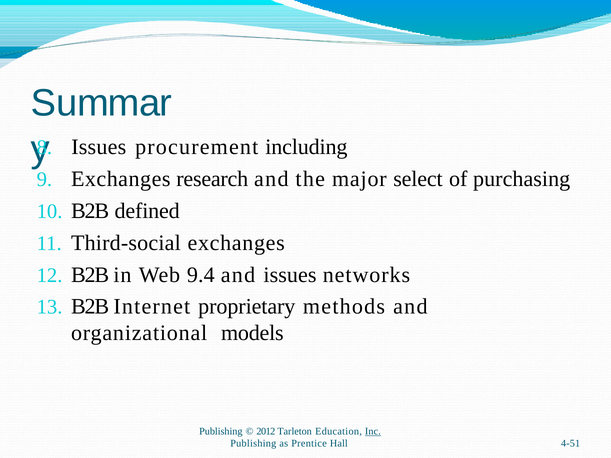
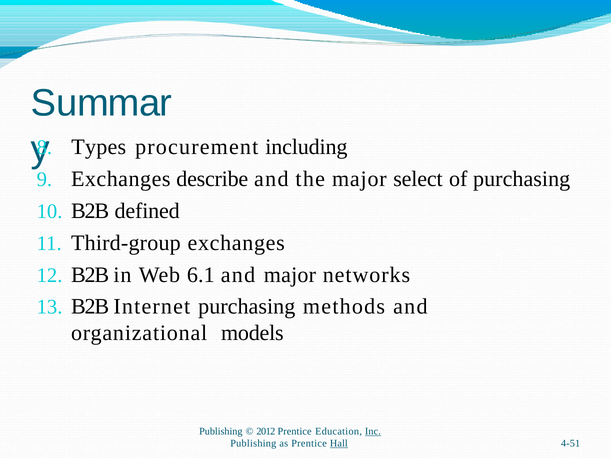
Issues at (99, 147): Issues -> Types
research: research -> describe
Third-social: Third-social -> Third-group
9.4: 9.4 -> 6.1
and issues: issues -> major
Internet proprietary: proprietary -> purchasing
2012 Tarleton: Tarleton -> Prentice
Hall underline: none -> present
